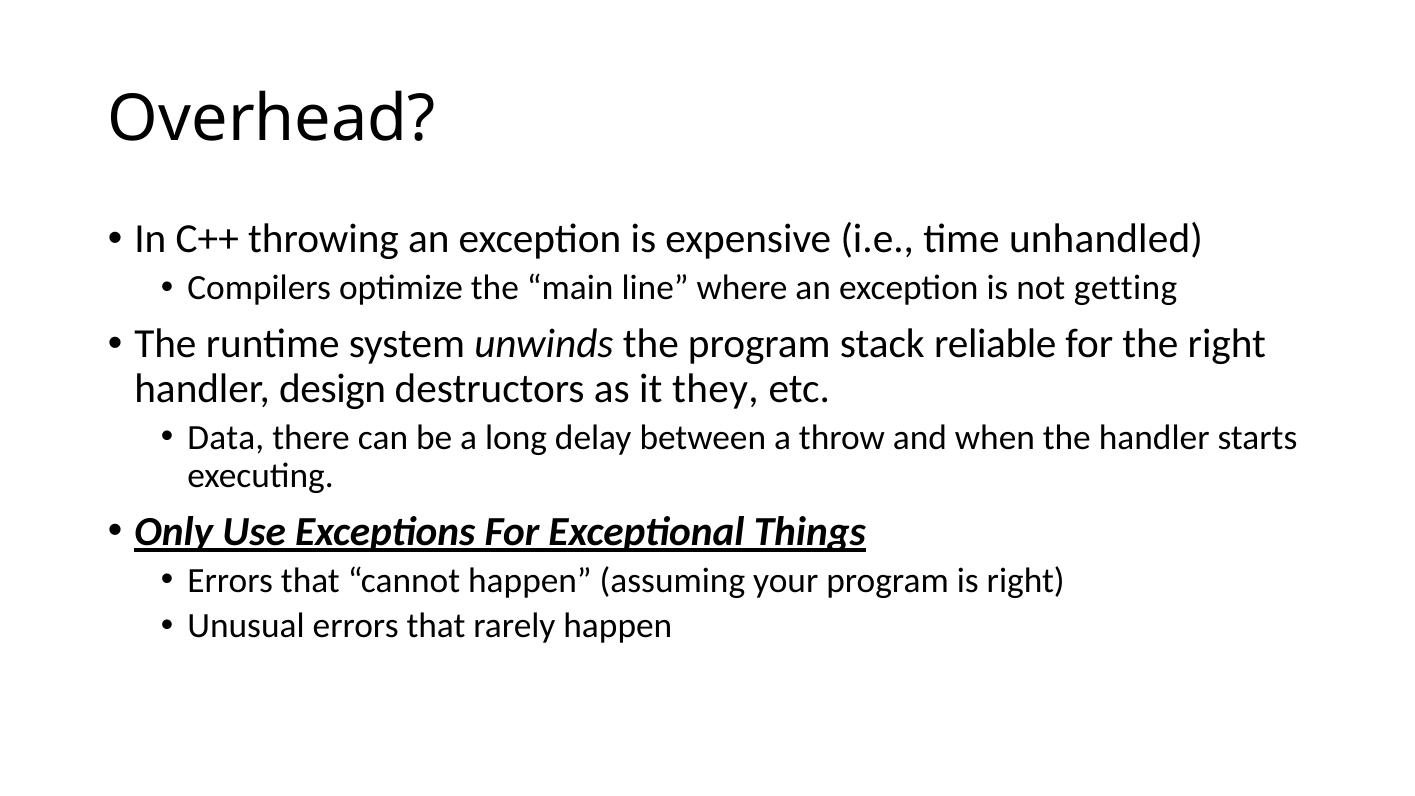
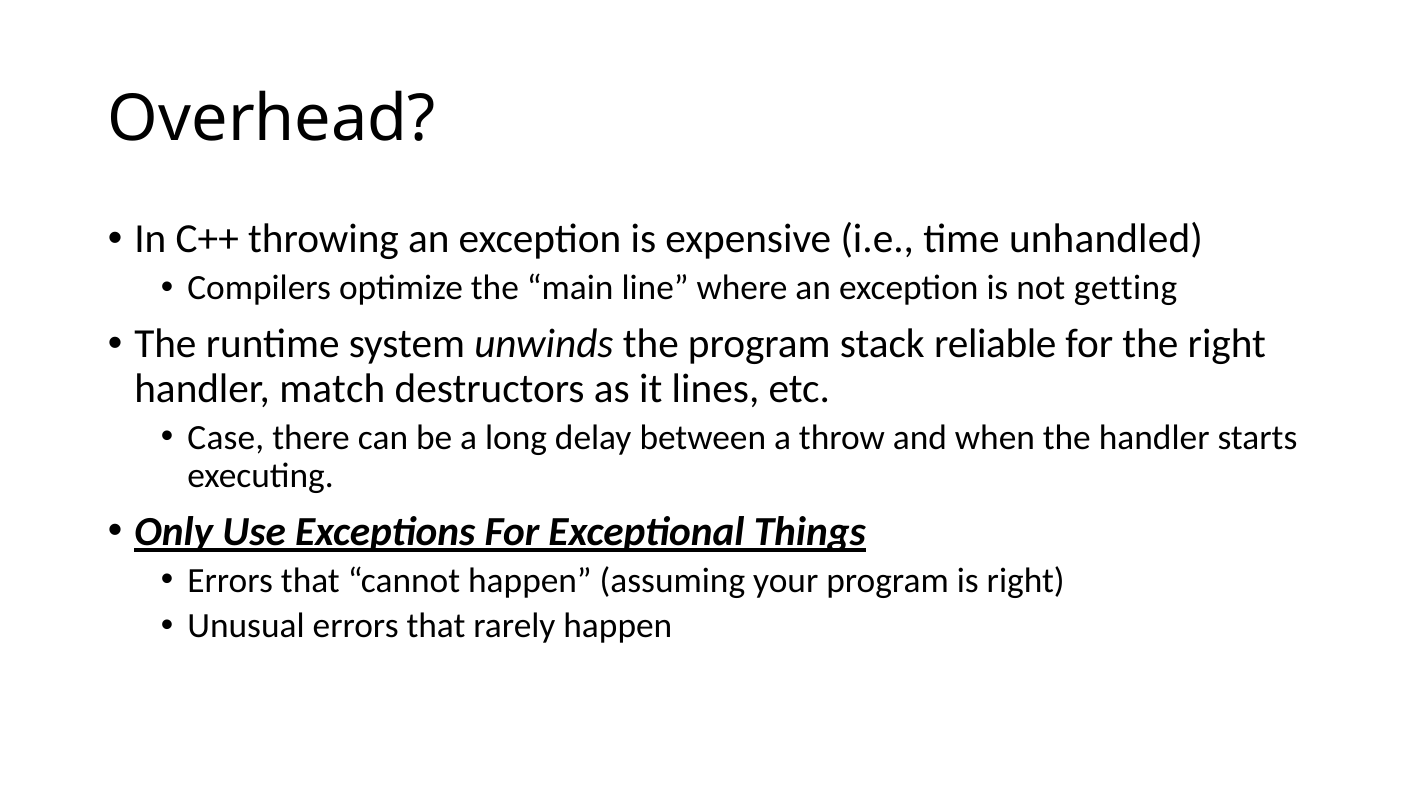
design: design -> match
they: they -> lines
Data: Data -> Case
